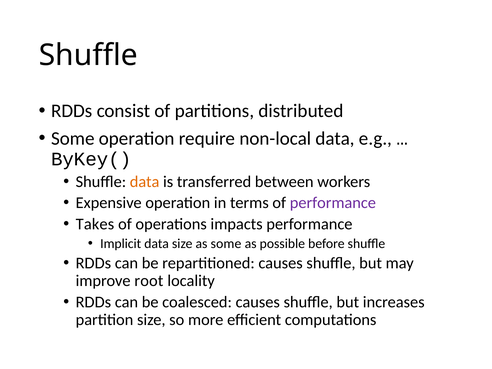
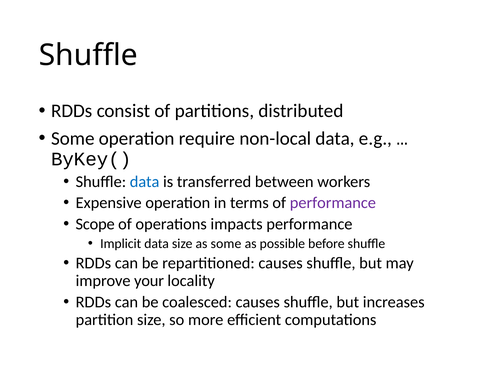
data at (145, 182) colour: orange -> blue
Takes: Takes -> Scope
root: root -> your
